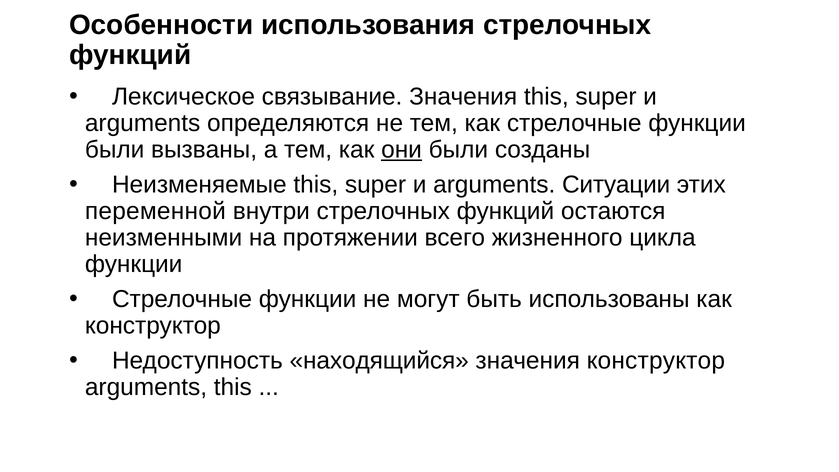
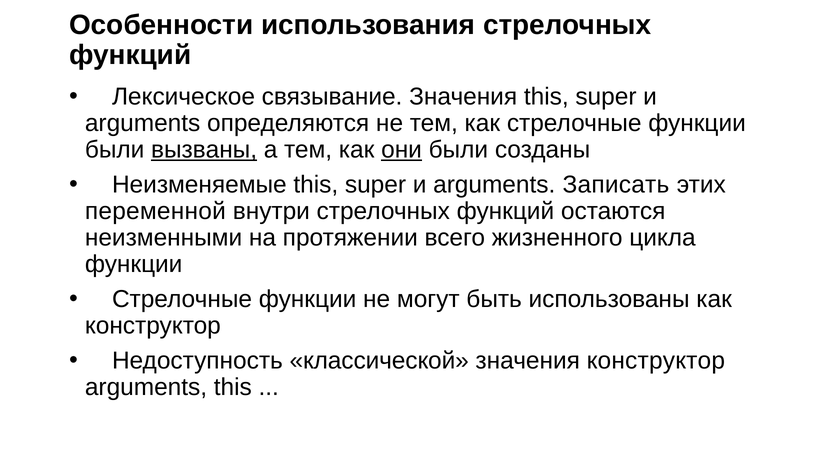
вызваны underline: none -> present
Ситуации: Ситуации -> Записать
находящийся: находящийся -> классической
